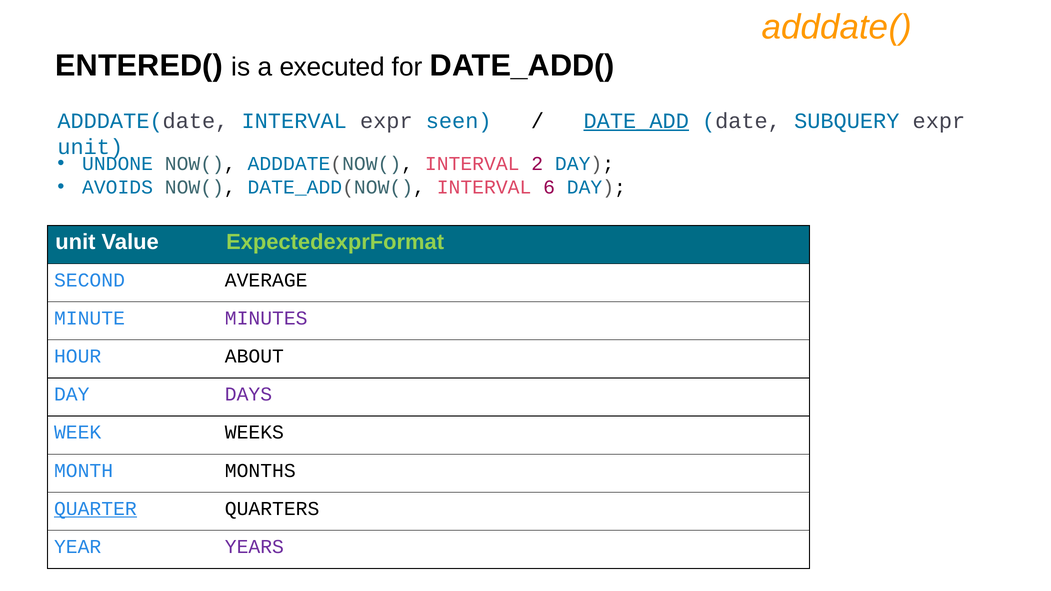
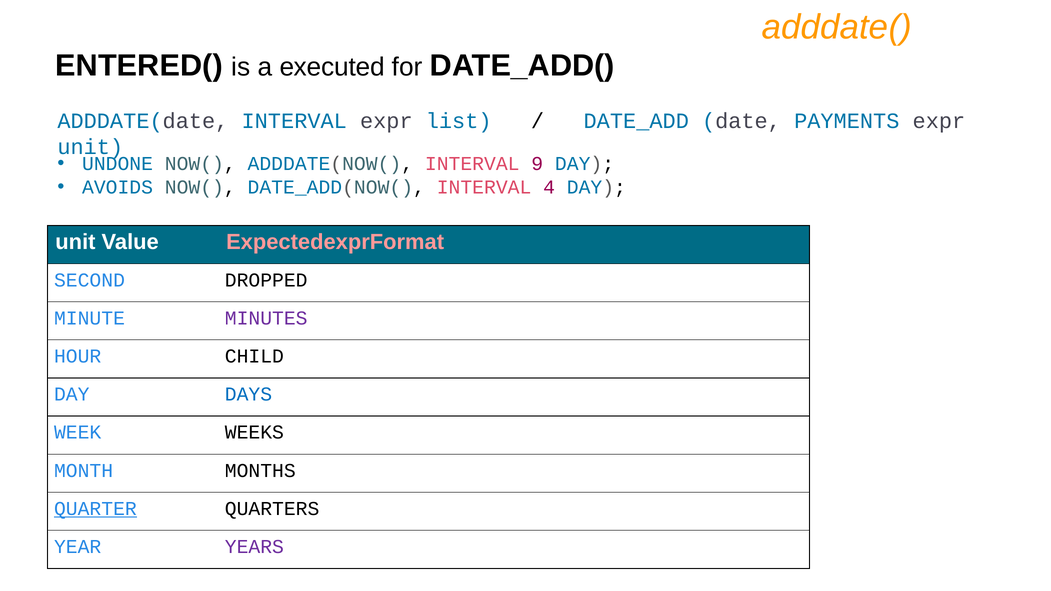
seen: seen -> list
DATE_ADD underline: present -> none
SUBQUERY: SUBQUERY -> PAYMENTS
2: 2 -> 9
6: 6 -> 4
ExpectedexprFormat colour: light green -> pink
AVERAGE: AVERAGE -> DROPPED
ABOUT: ABOUT -> CHILD
DAYS colour: purple -> blue
